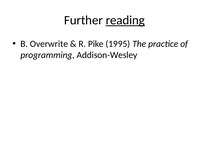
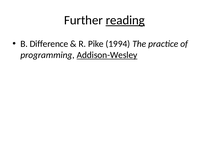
Overwrite: Overwrite -> Difference
1995: 1995 -> 1994
Addison-Wesley underline: none -> present
